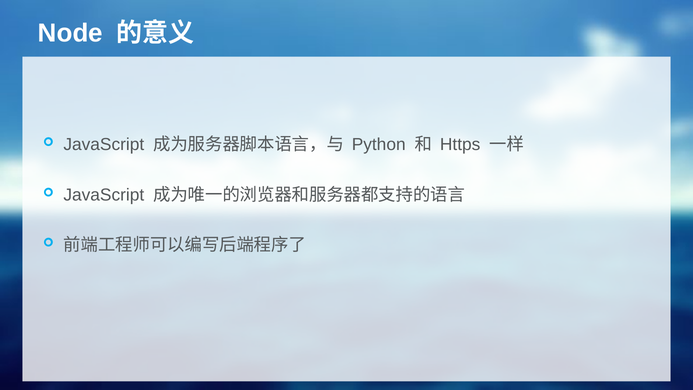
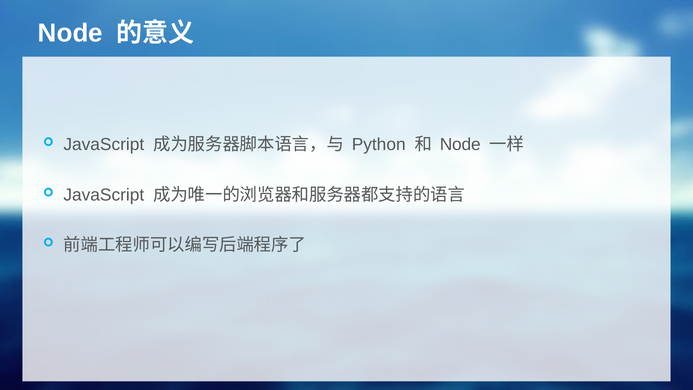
Https at (460, 145): Https -> Node
